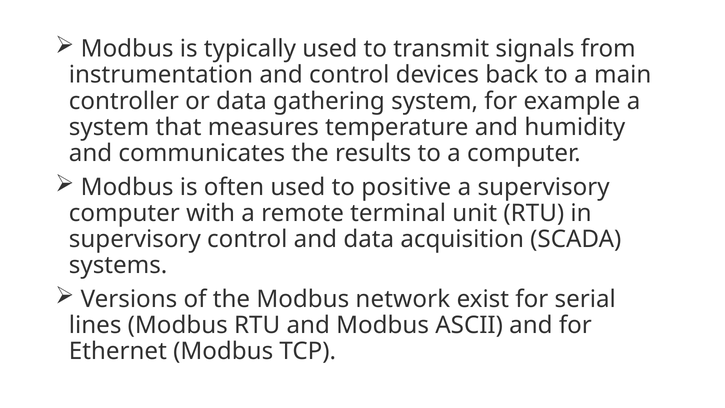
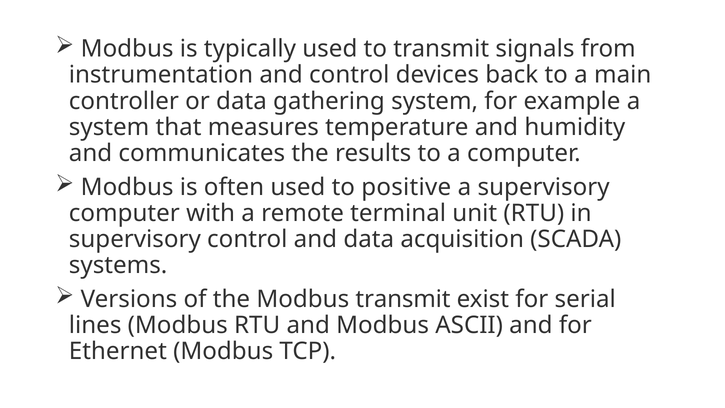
Modbus network: network -> transmit
